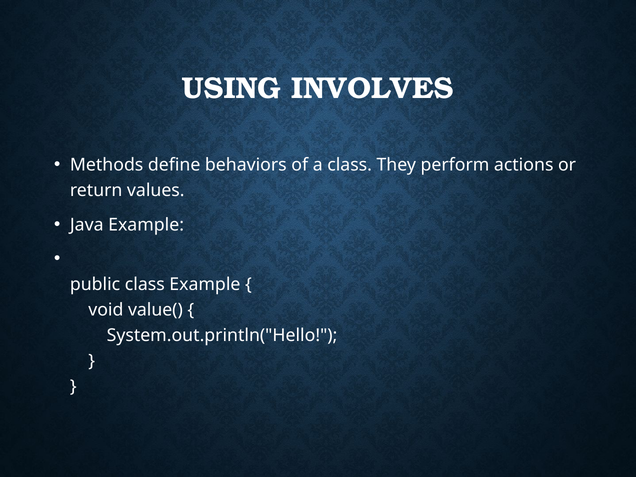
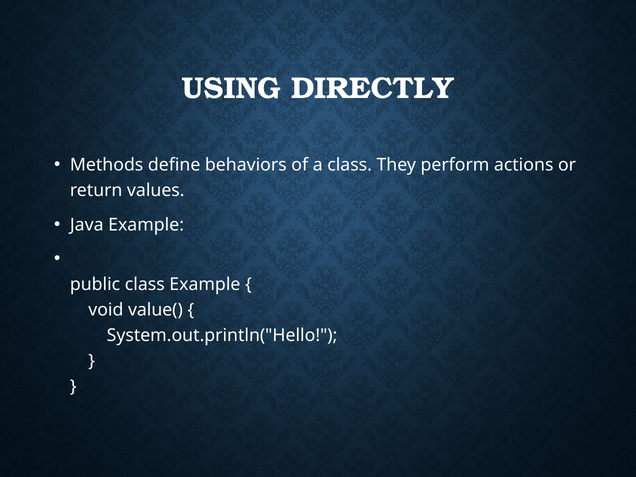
INVOLVES: INVOLVES -> DIRECTLY
